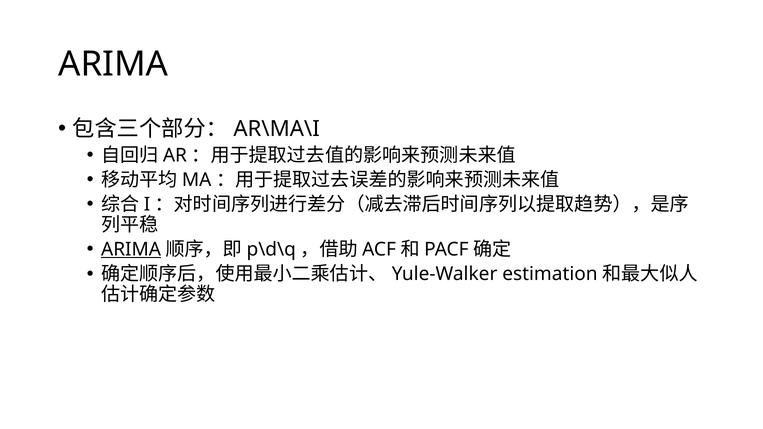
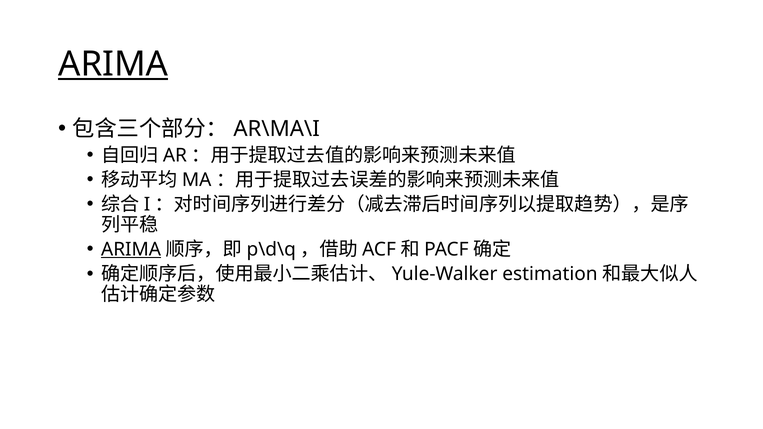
ARIMA at (113, 64) underline: none -> present
